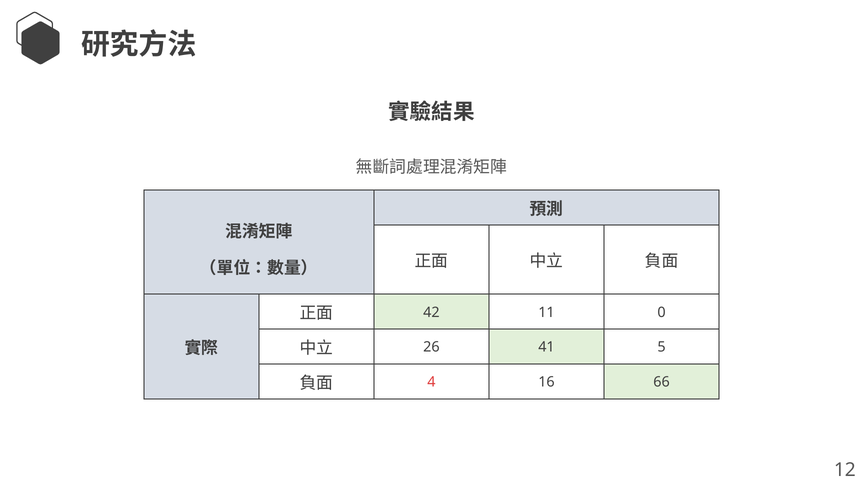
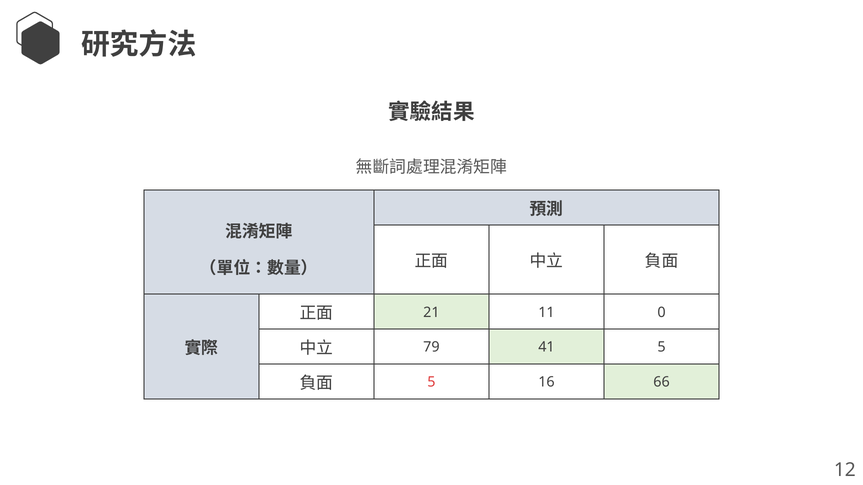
42: 42 -> 21
26: 26 -> 79
4 at (431, 383): 4 -> 5
